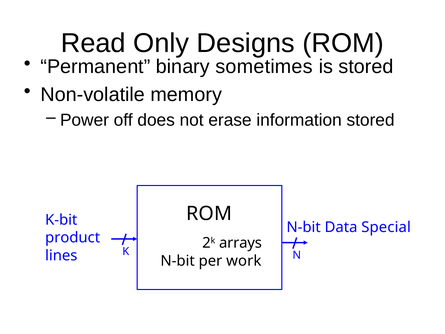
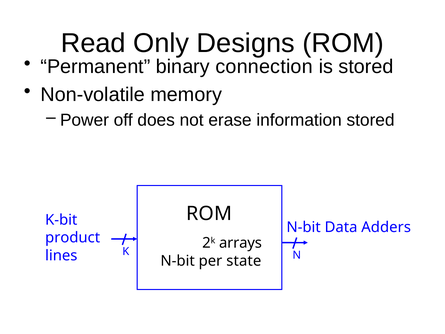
sometimes: sometimes -> connection
Special: Special -> Adders
work: work -> state
